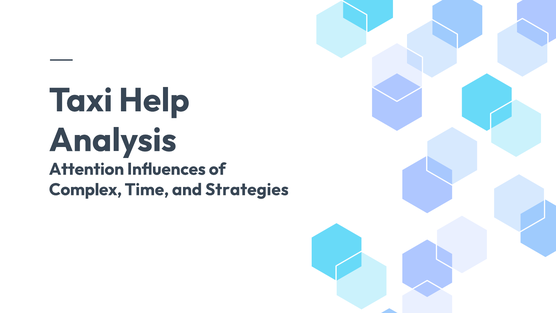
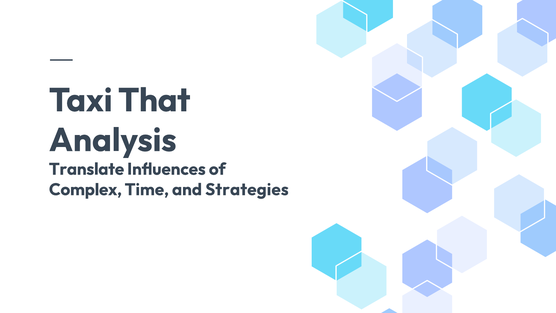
Help: Help -> That
Attention: Attention -> Translate
